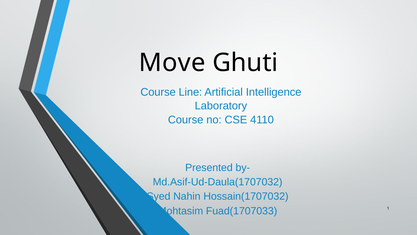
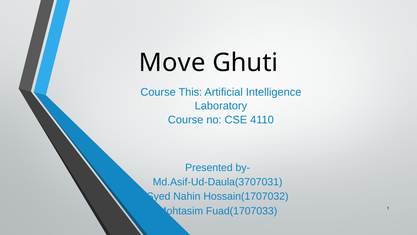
Line: Line -> This
Md.Asif-Ud-Daula(1707032: Md.Asif-Ud-Daula(1707032 -> Md.Asif-Ud-Daula(3707031
